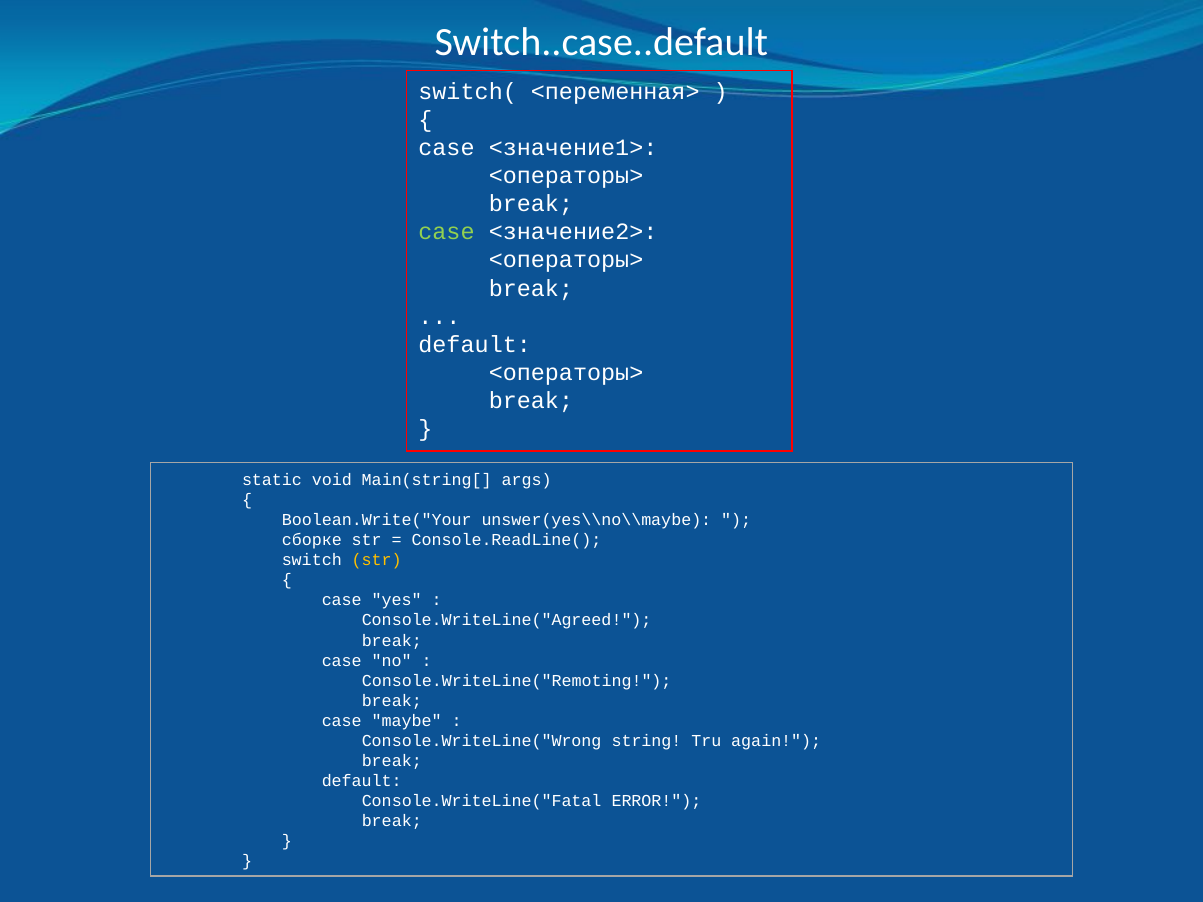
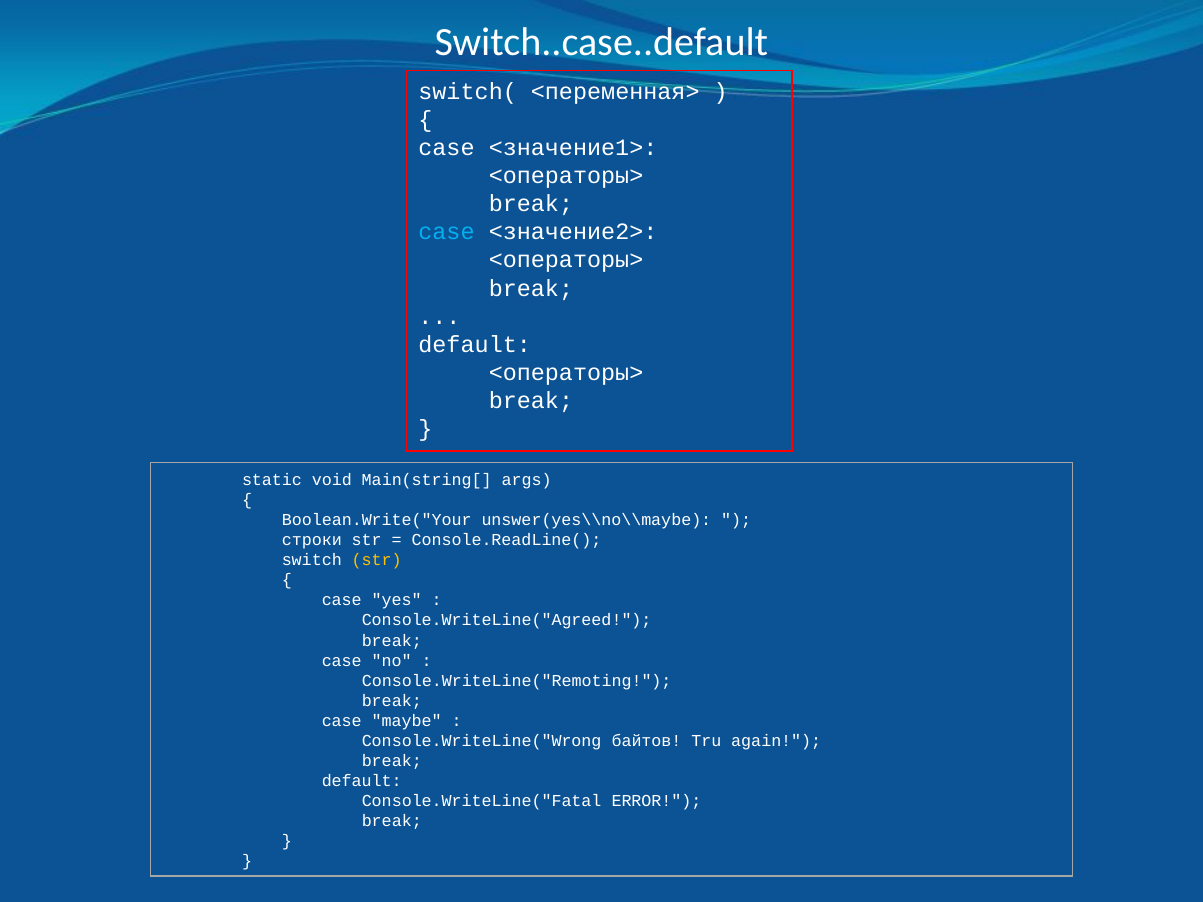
case at (447, 232) colour: light green -> light blue
сборке: сборке -> строки
string: string -> байтов
